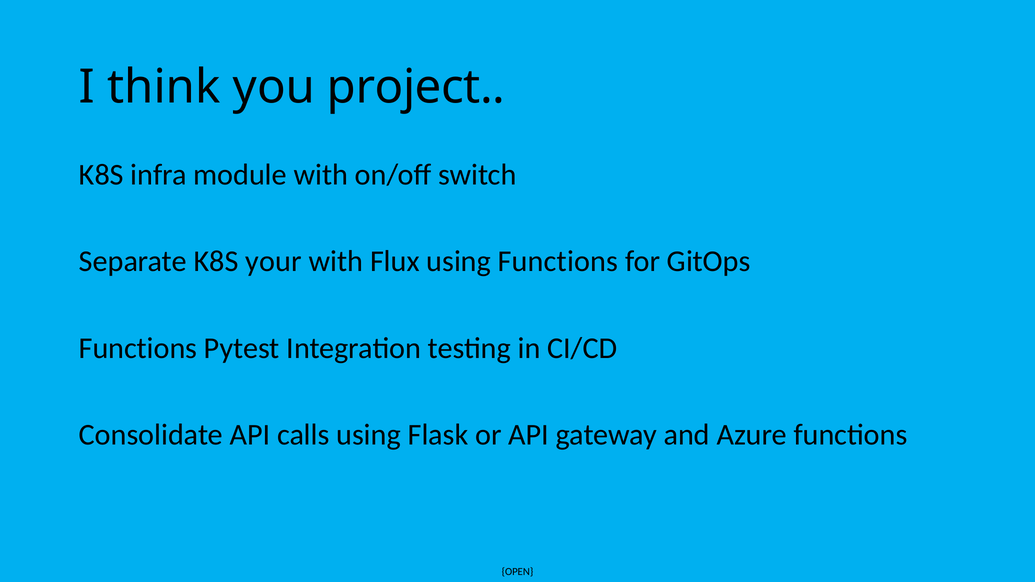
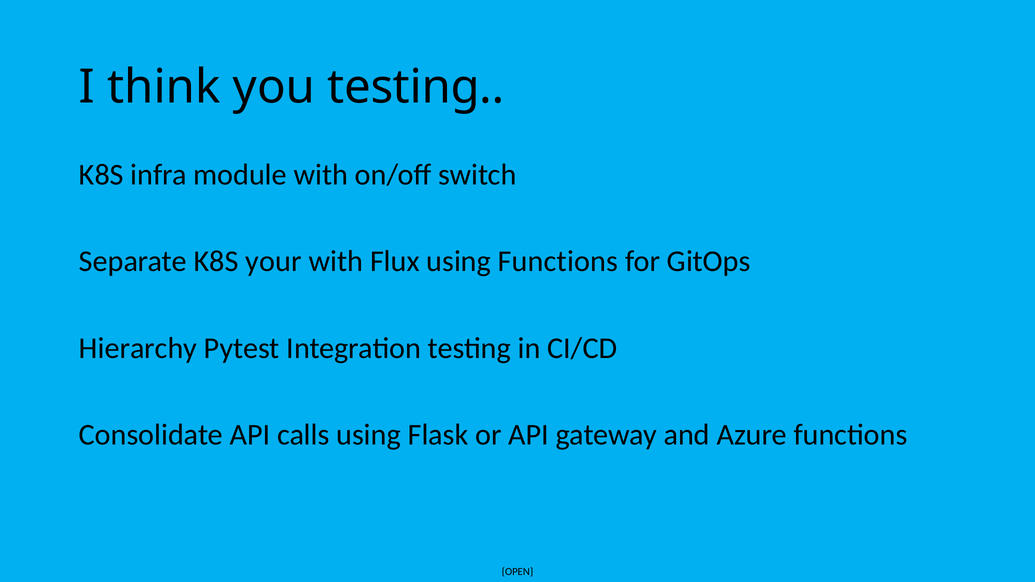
you project: project -> testing
Functions at (138, 348): Functions -> Hierarchy
